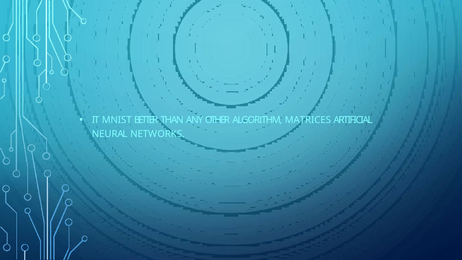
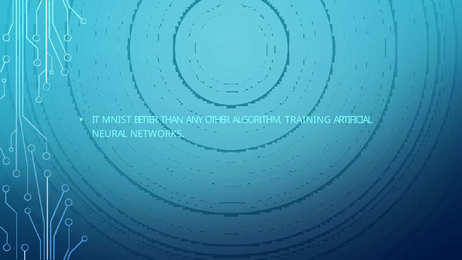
MATRICES: MATRICES -> TRAINING
